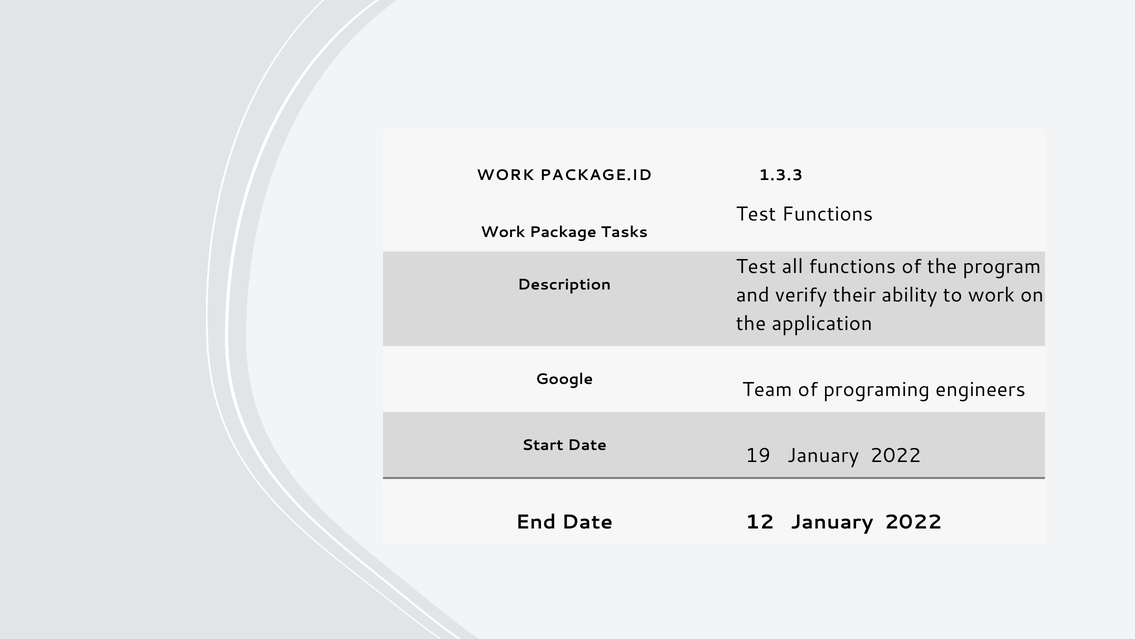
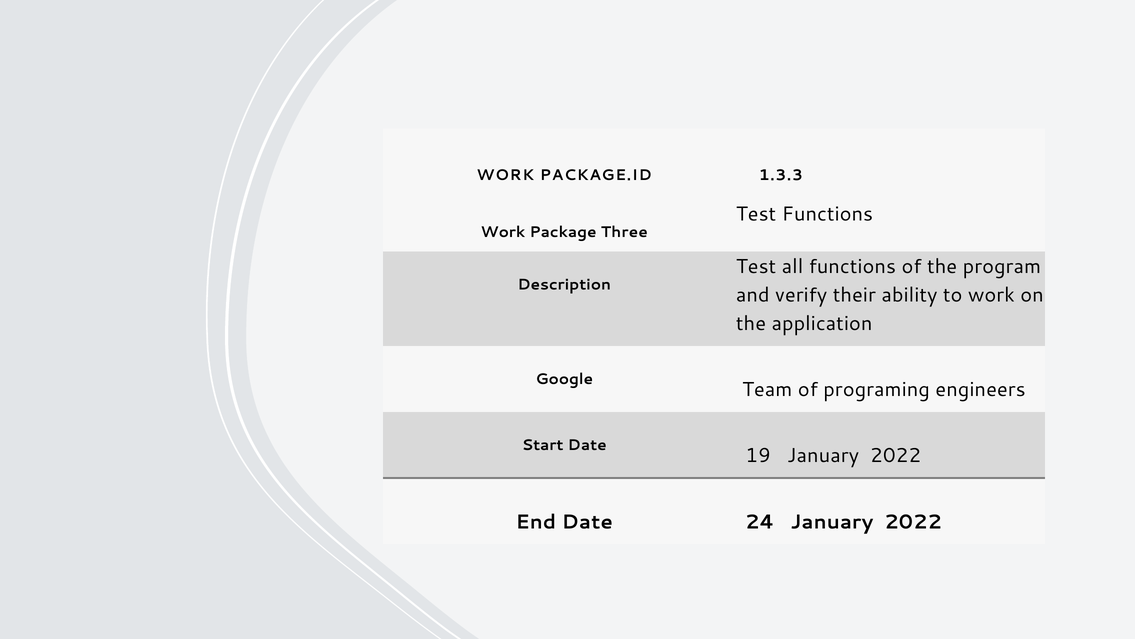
Tasks: Tasks -> Three
12: 12 -> 24
